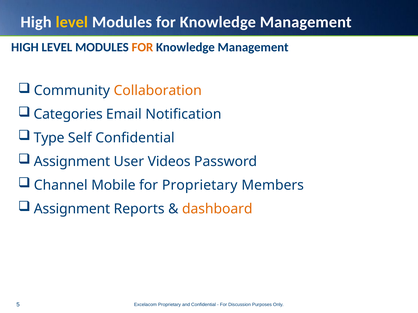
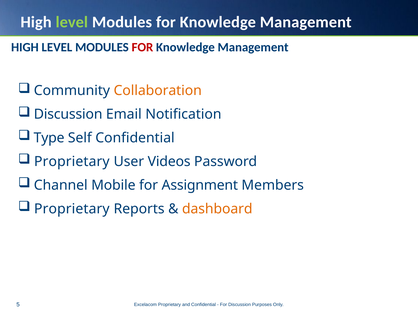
level at (72, 22) colour: yellow -> light green
FOR at (142, 47) colour: orange -> red
Categories at (68, 115): Categories -> Discussion
Assignment at (72, 162): Assignment -> Proprietary
for Proprietary: Proprietary -> Assignment
Assignment at (72, 209): Assignment -> Proprietary
